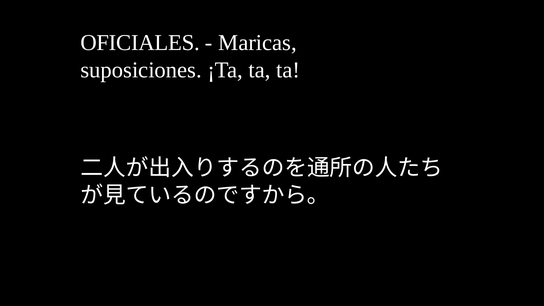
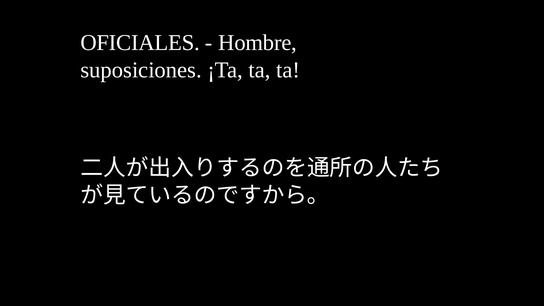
Maricas: Maricas -> Hombre
